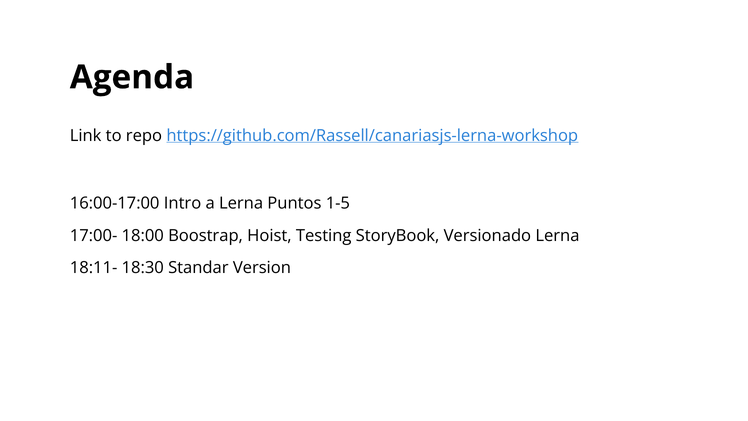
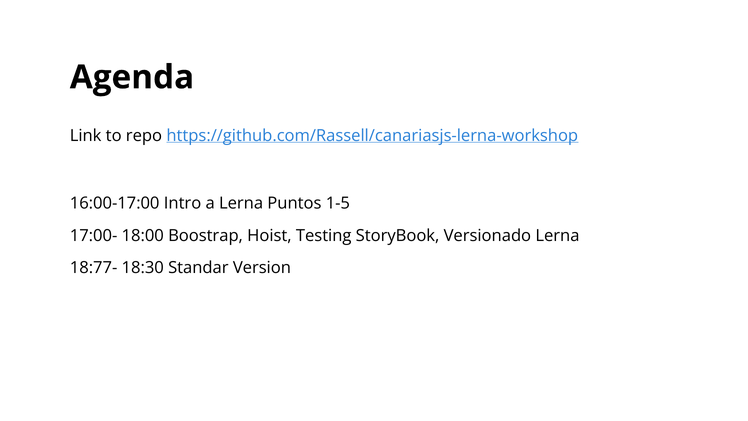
18:11-: 18:11- -> 18:77-
